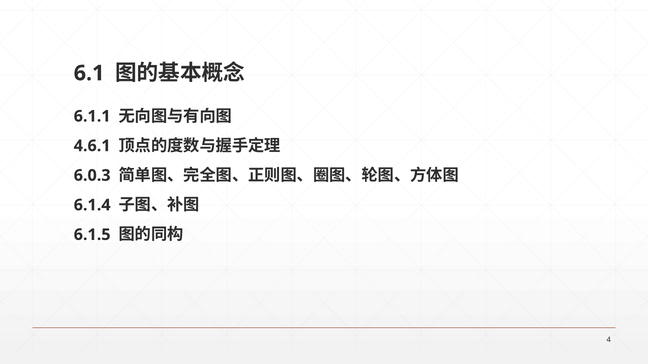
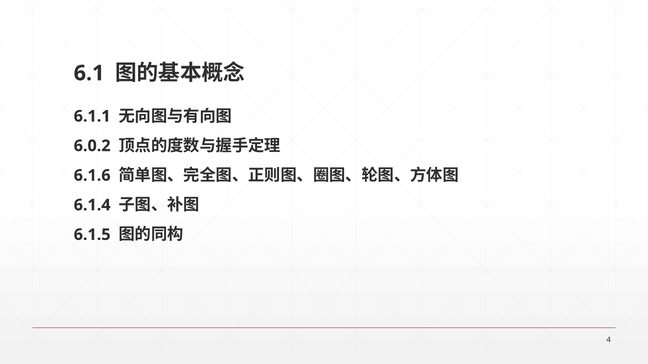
4.6.1: 4.6.1 -> 6.0.2
6.0.3: 6.0.3 -> 6.1.6
